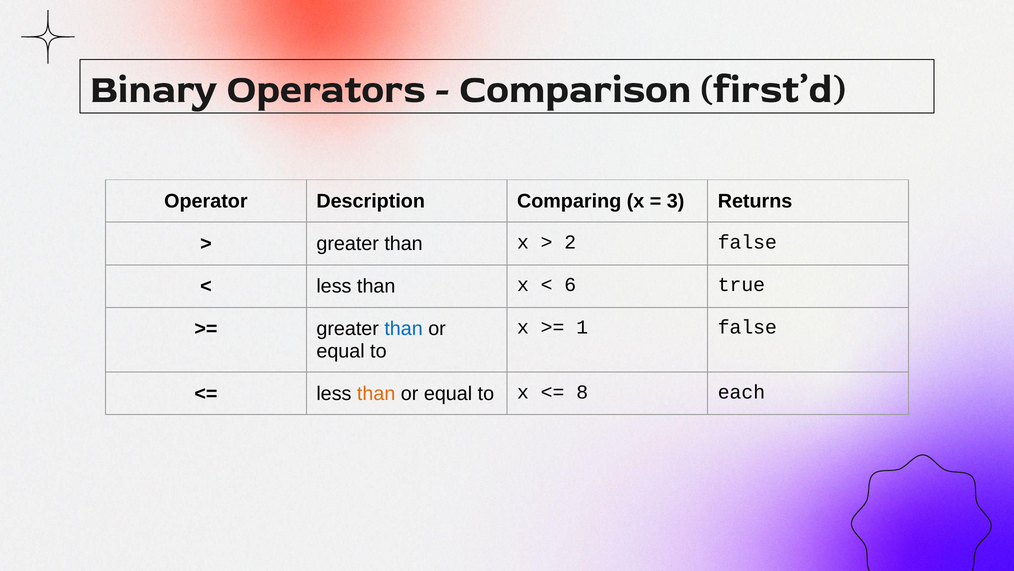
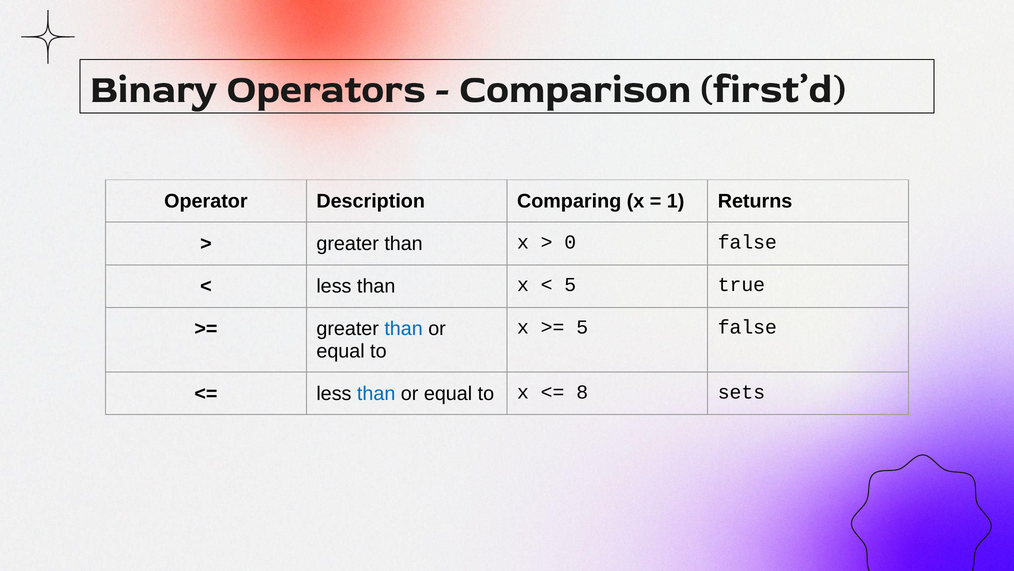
3: 3 -> 1
2: 2 -> 0
6 at (570, 285): 6 -> 5
1 at (582, 327): 1 -> 5
than at (376, 393) colour: orange -> blue
each: each -> sets
